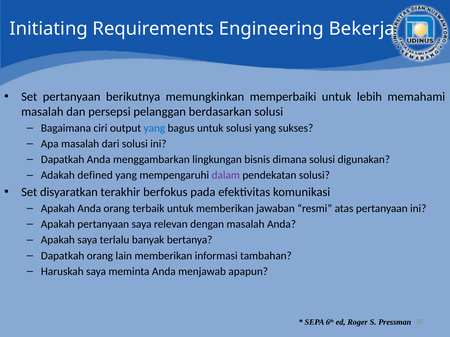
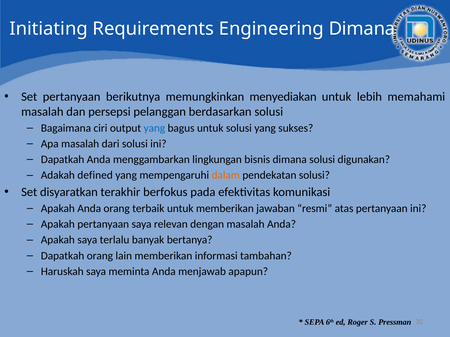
Engineering Bekerja: Bekerja -> Dimana
memperbaiki: memperbaiki -> menyediakan
dalam colour: purple -> orange
